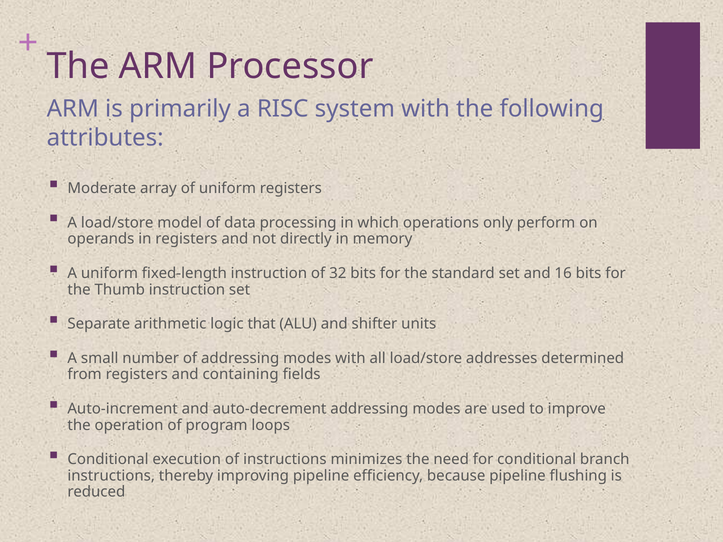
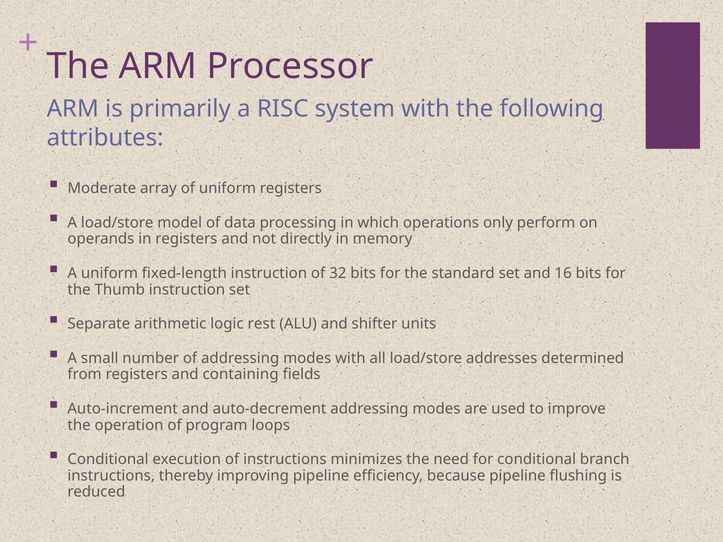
that: that -> rest
